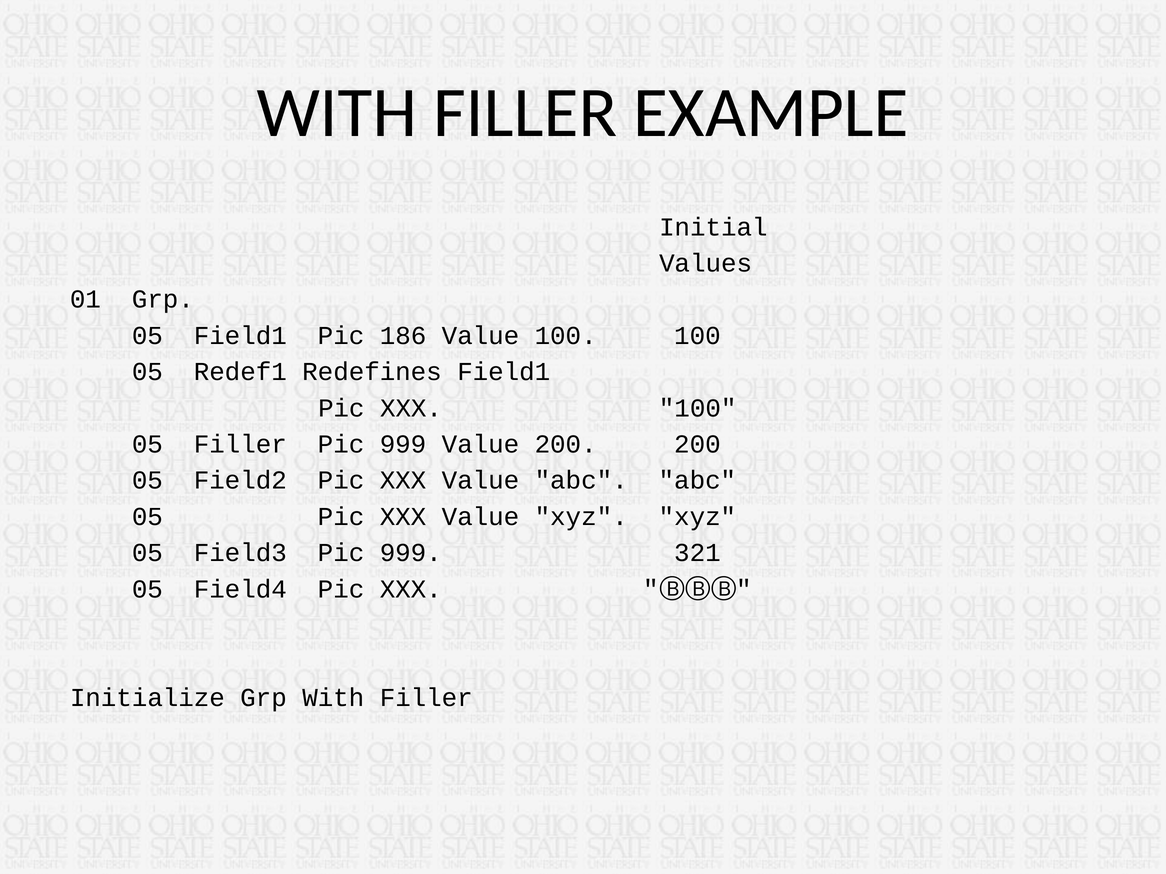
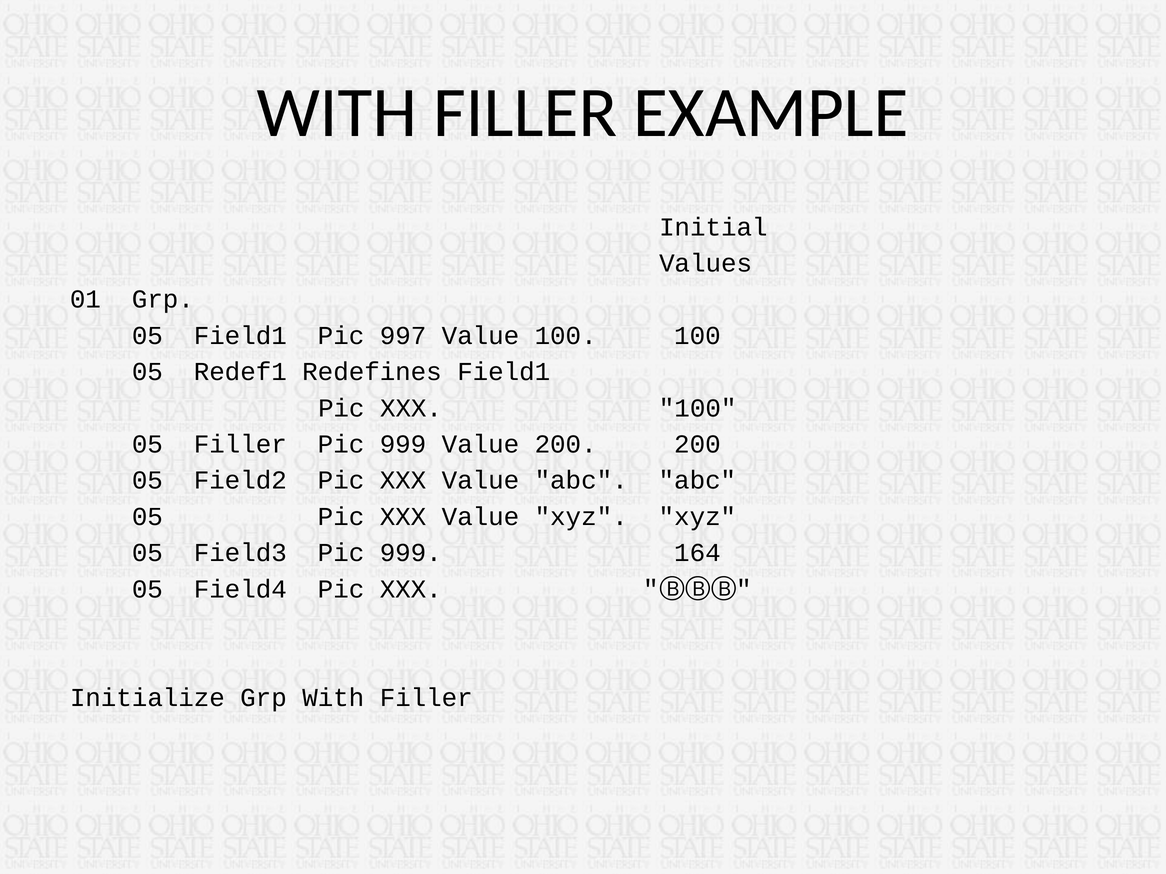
186: 186 -> 997
321: 321 -> 164
